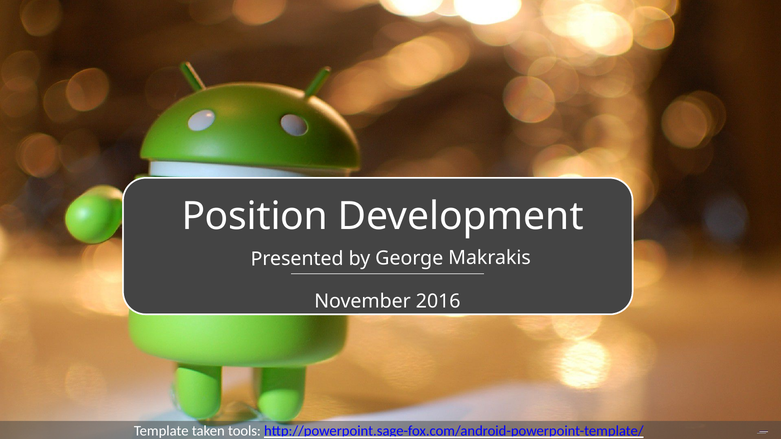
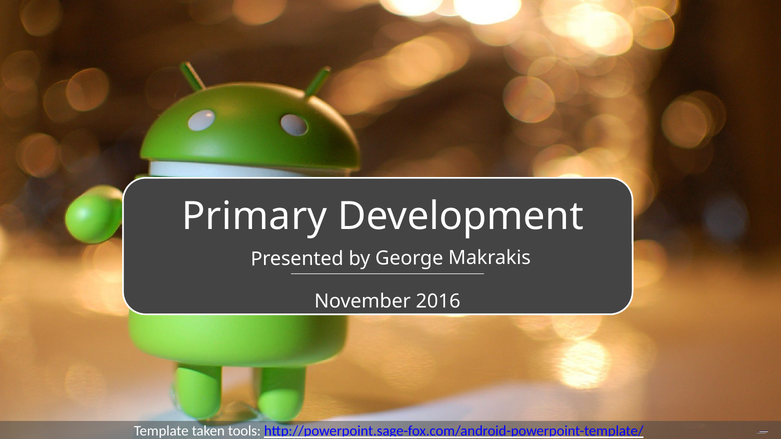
Position: Position -> Primary
